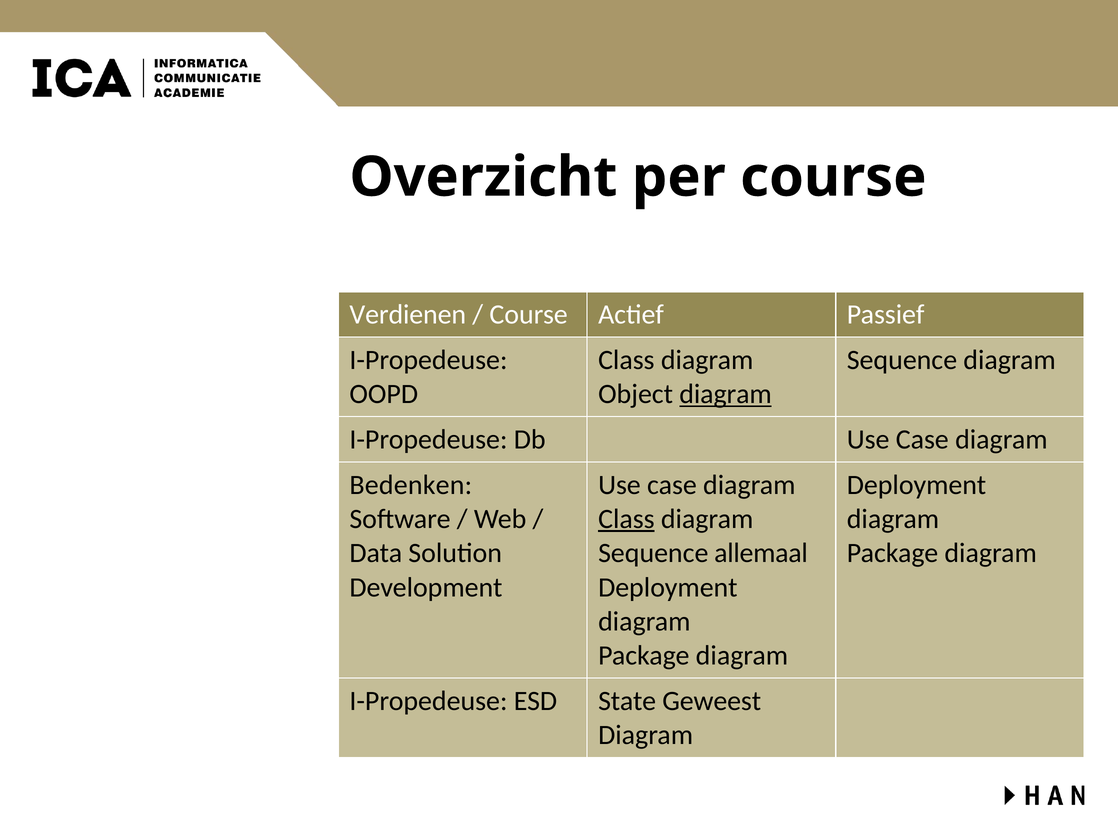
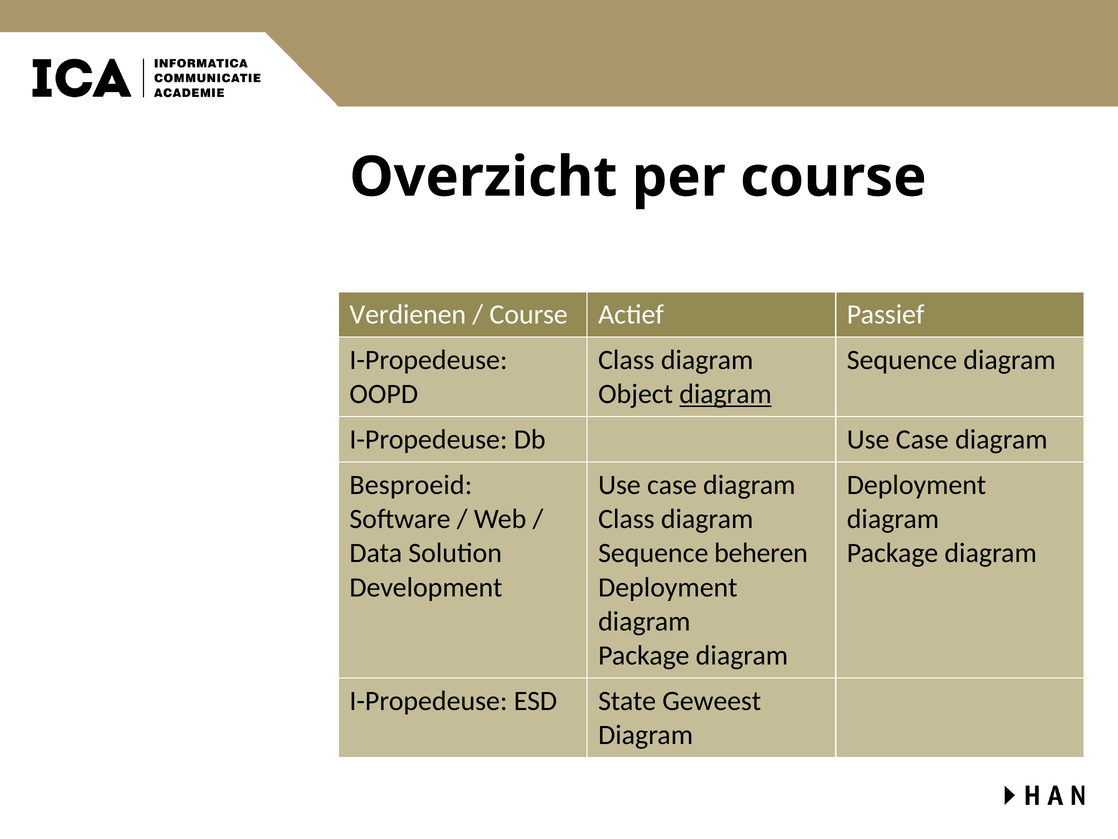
Bedenken: Bedenken -> Besproeid
Class at (626, 519) underline: present -> none
allemaal: allemaal -> beheren
